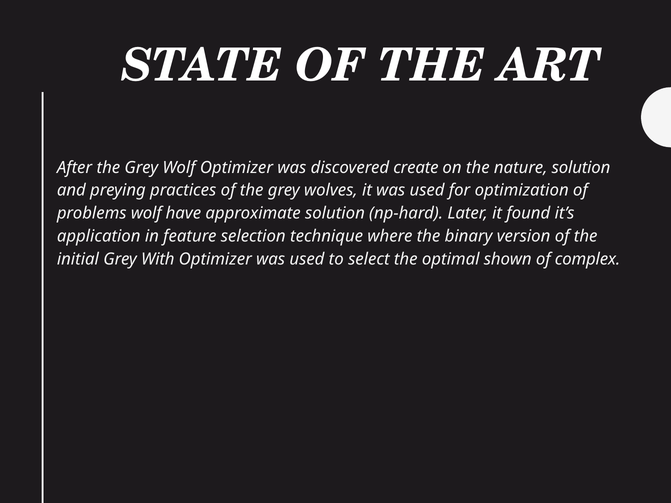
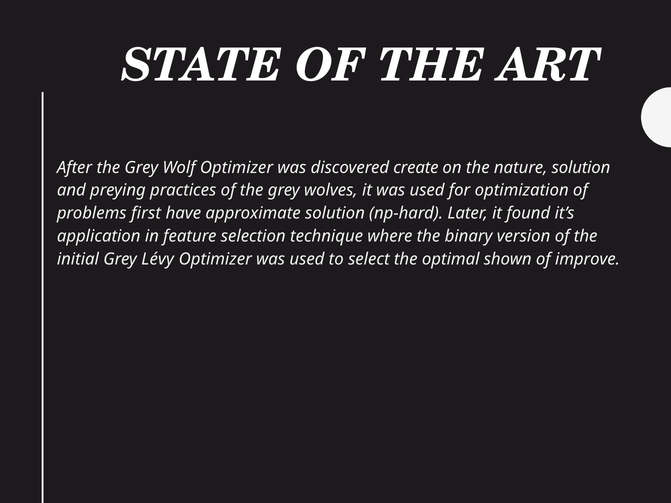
problems wolf: wolf -> first
With: With -> Lévy
complex: complex -> improve
